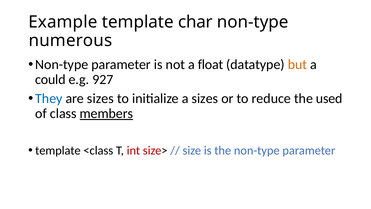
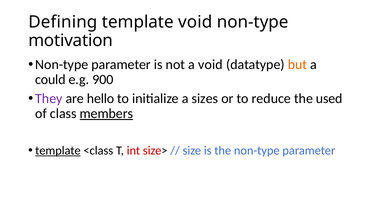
Example: Example -> Defining
template char: char -> void
numerous: numerous -> motivation
a float: float -> void
927: 927 -> 900
They colour: blue -> purple
are sizes: sizes -> hello
template at (58, 150) underline: none -> present
